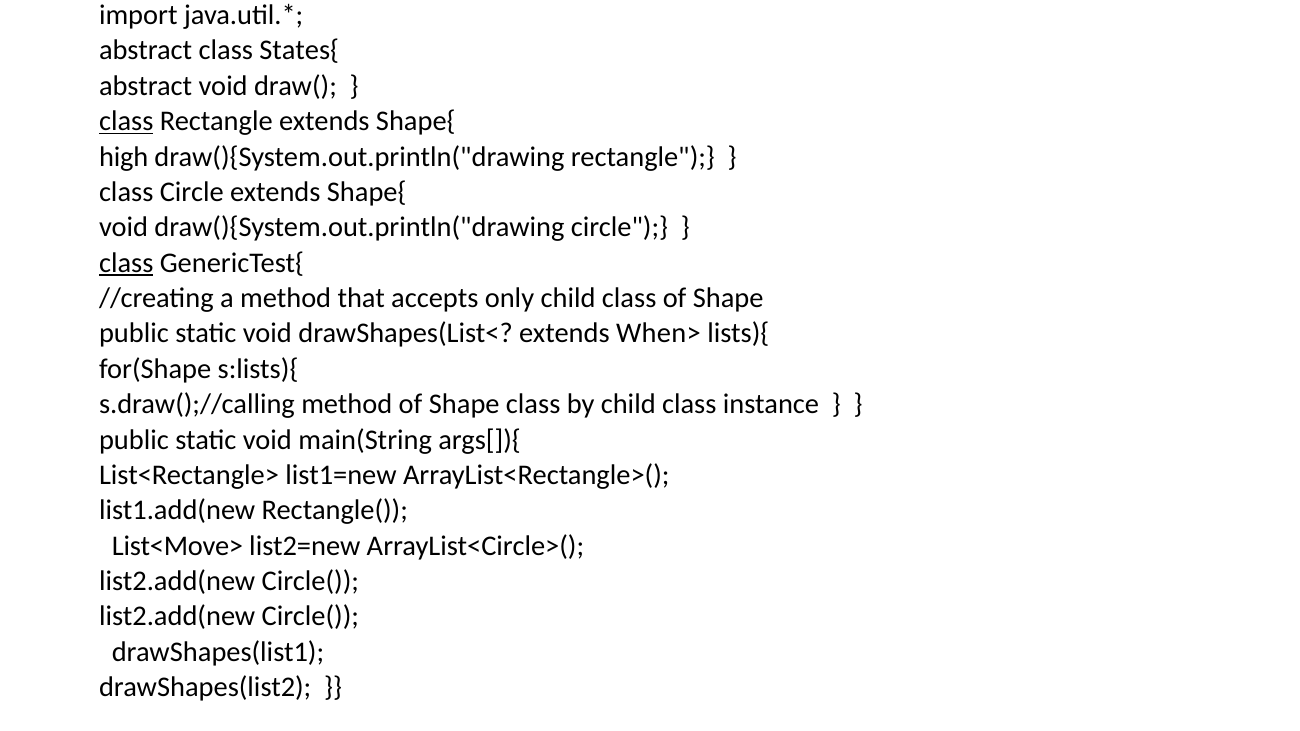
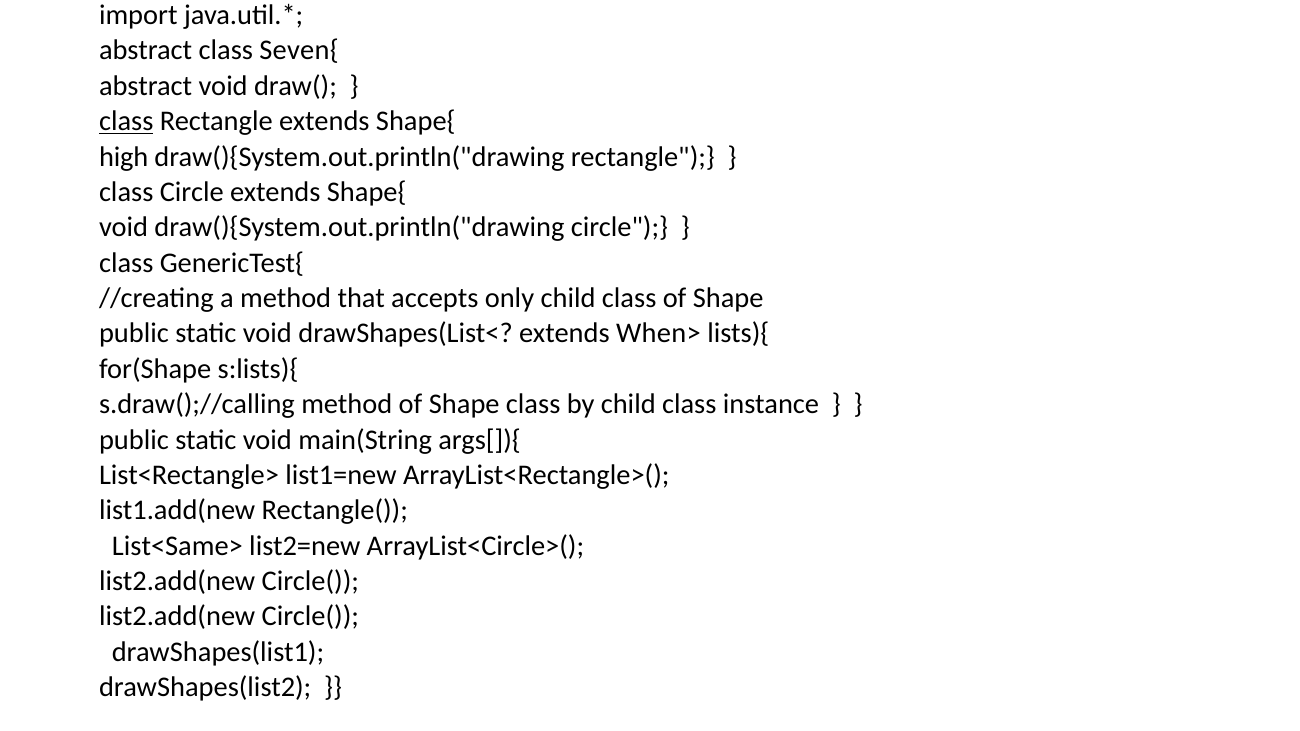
States{: States{ -> Seven{
class at (126, 263) underline: present -> none
List<Move>: List<Move> -> List<Same>
